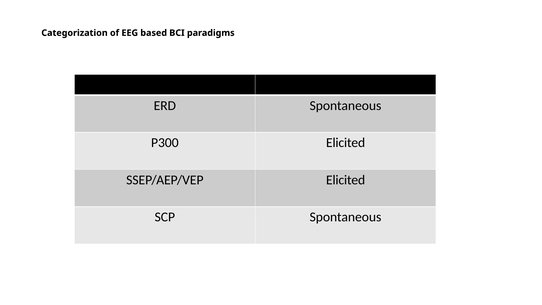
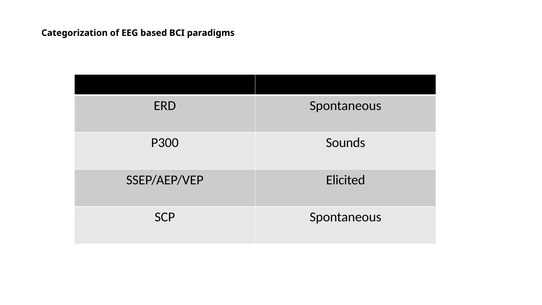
P300 Elicited: Elicited -> Sounds
